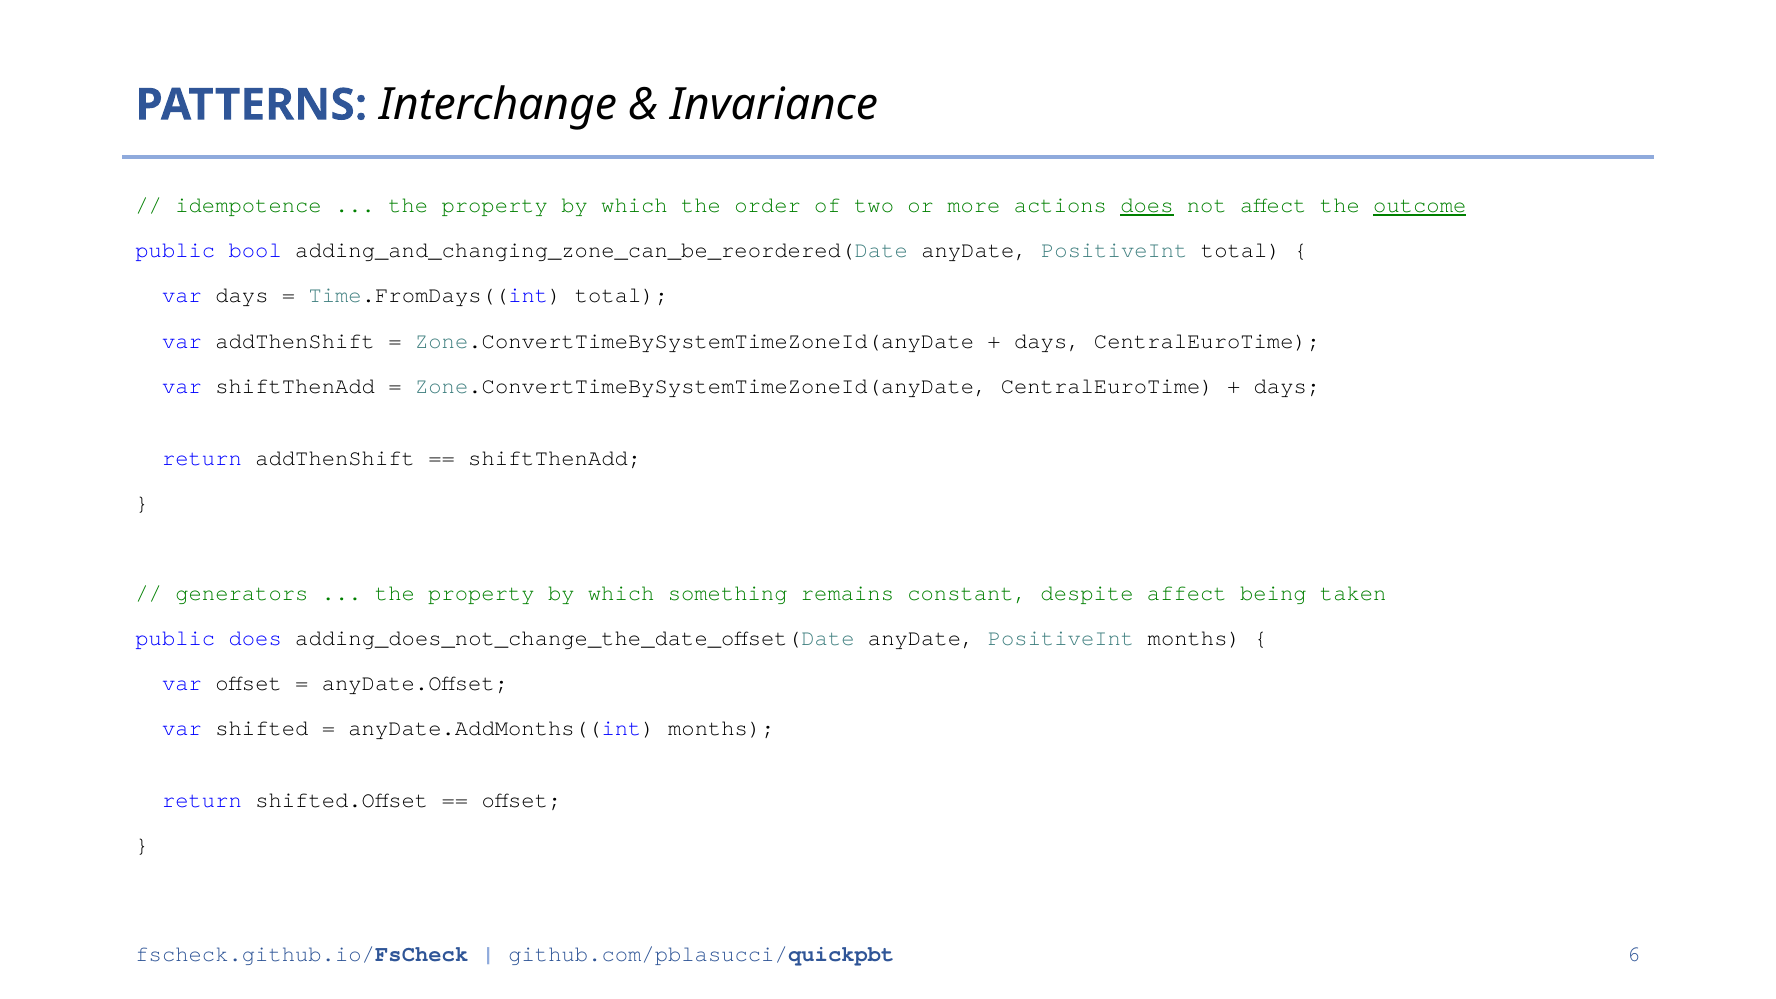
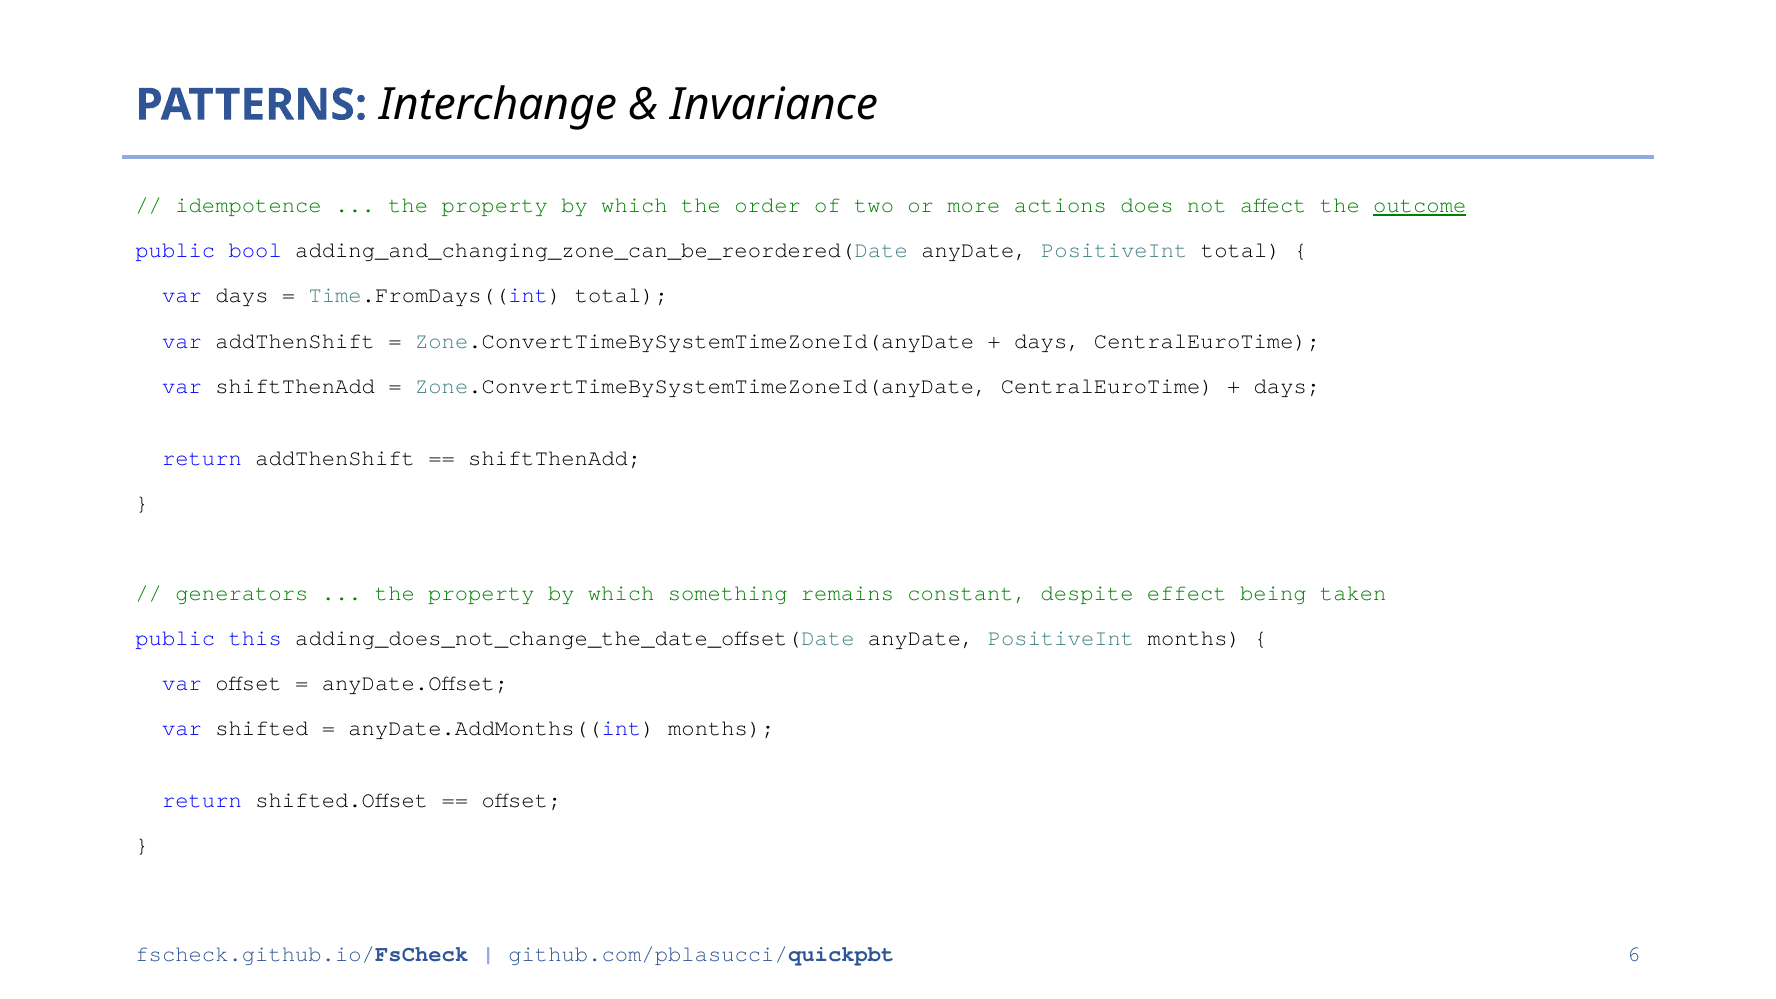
does at (1147, 205) underline: present -> none
despite affect: affect -> effect
public does: does -> this
